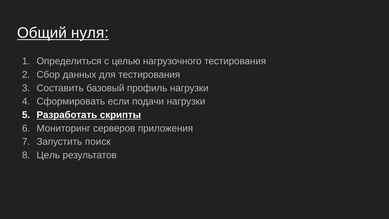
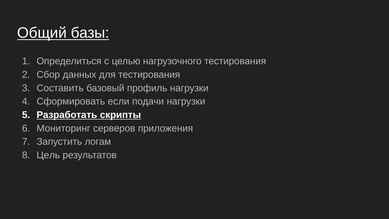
нуля: нуля -> базы
поиск: поиск -> логам
